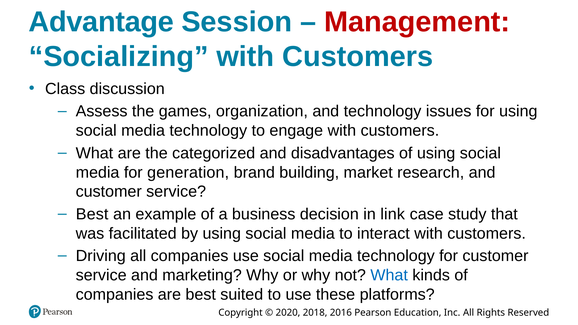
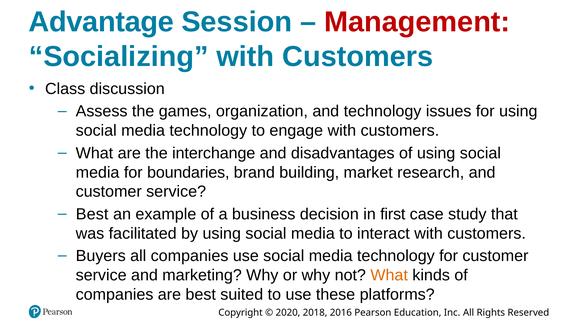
categorized: categorized -> interchange
generation: generation -> boundaries
link: link -> first
Driving: Driving -> Buyers
What at (389, 275) colour: blue -> orange
